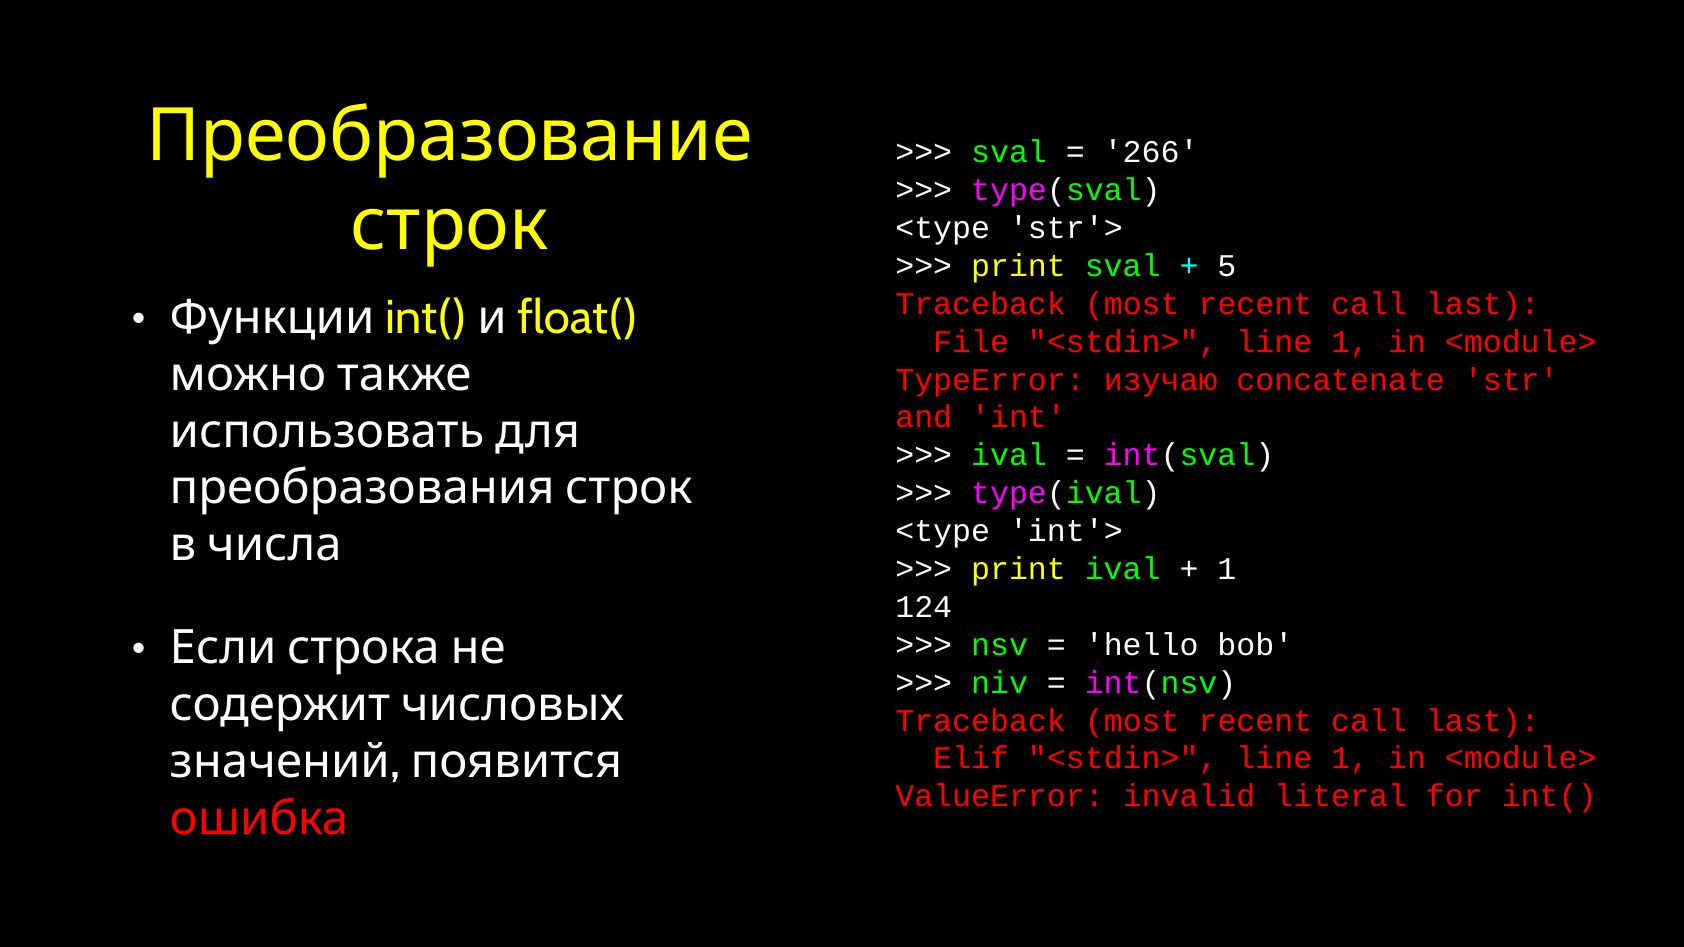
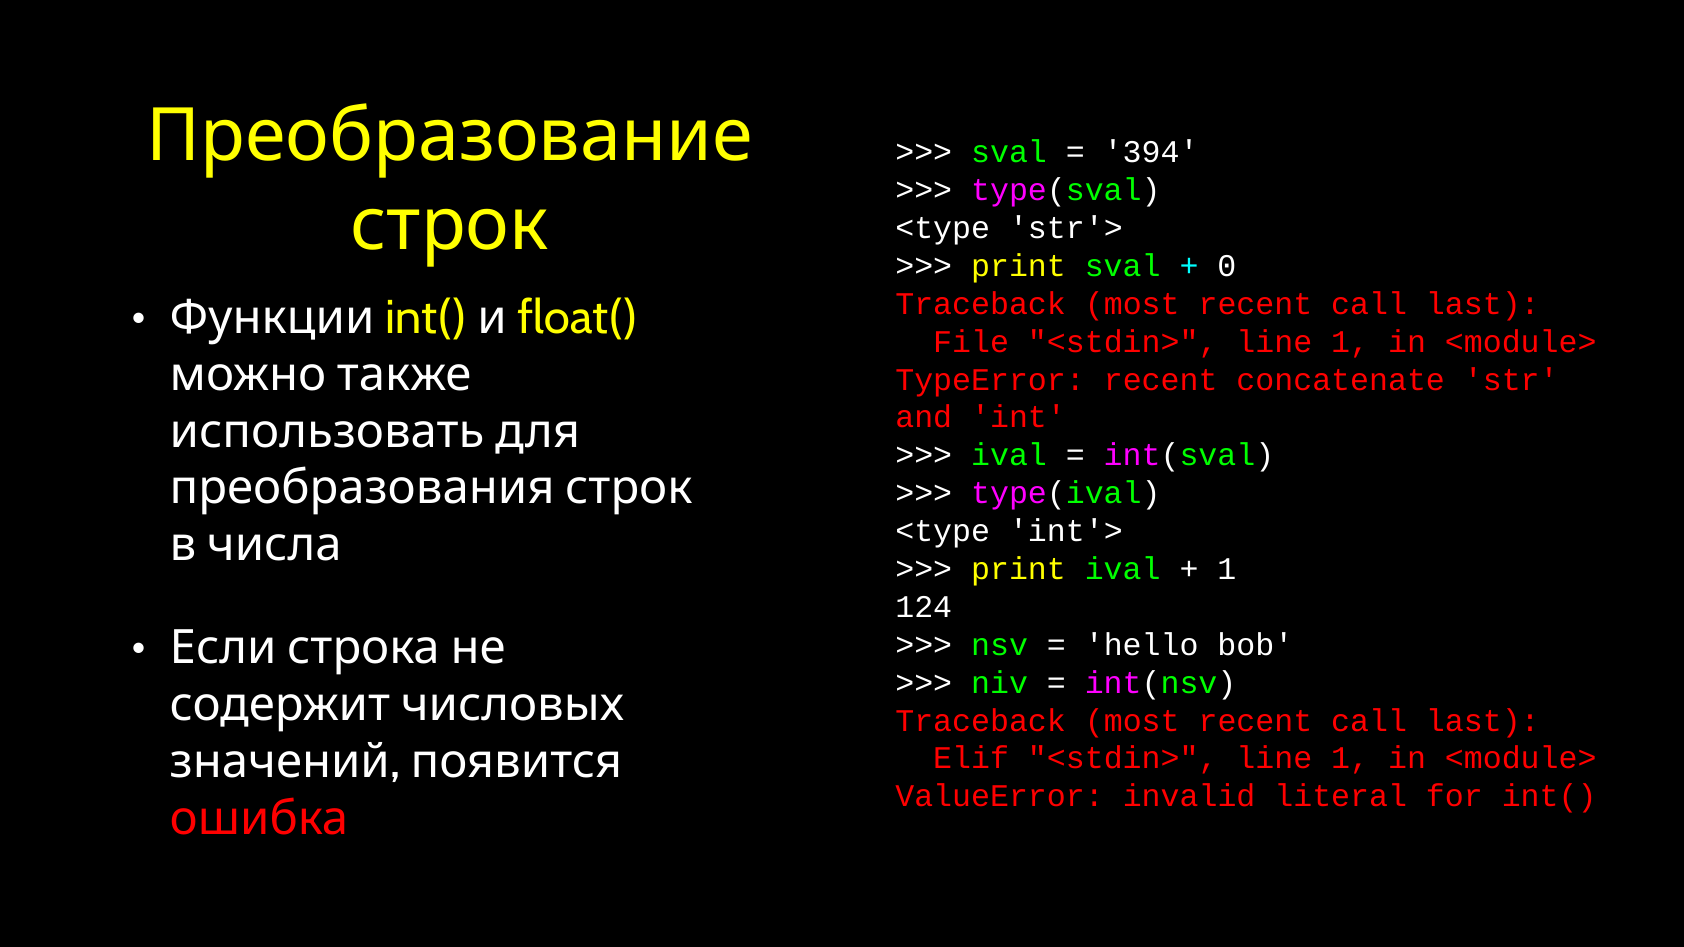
266: 266 -> 394
5: 5 -> 0
TypeError изучаю: изучаю -> recent
